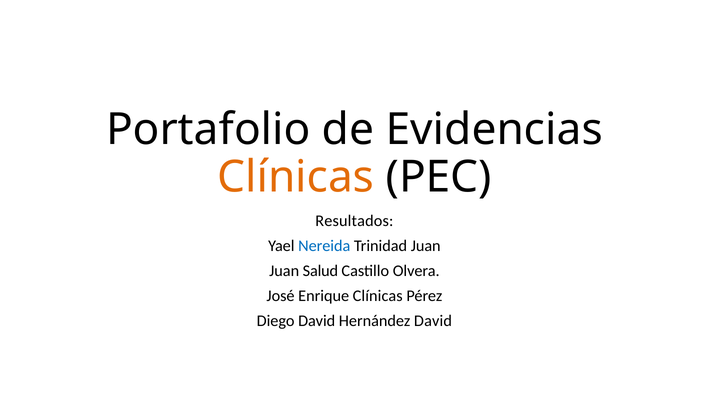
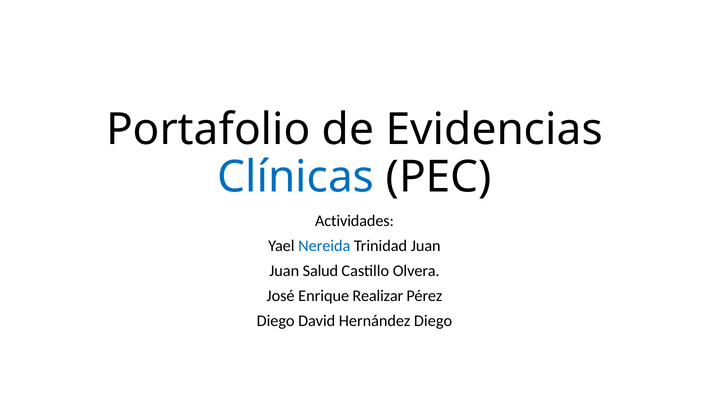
Clínicas at (296, 177) colour: orange -> blue
Resultados: Resultados -> Actividades
Enrique Clínicas: Clínicas -> Realizar
Hernández David: David -> Diego
